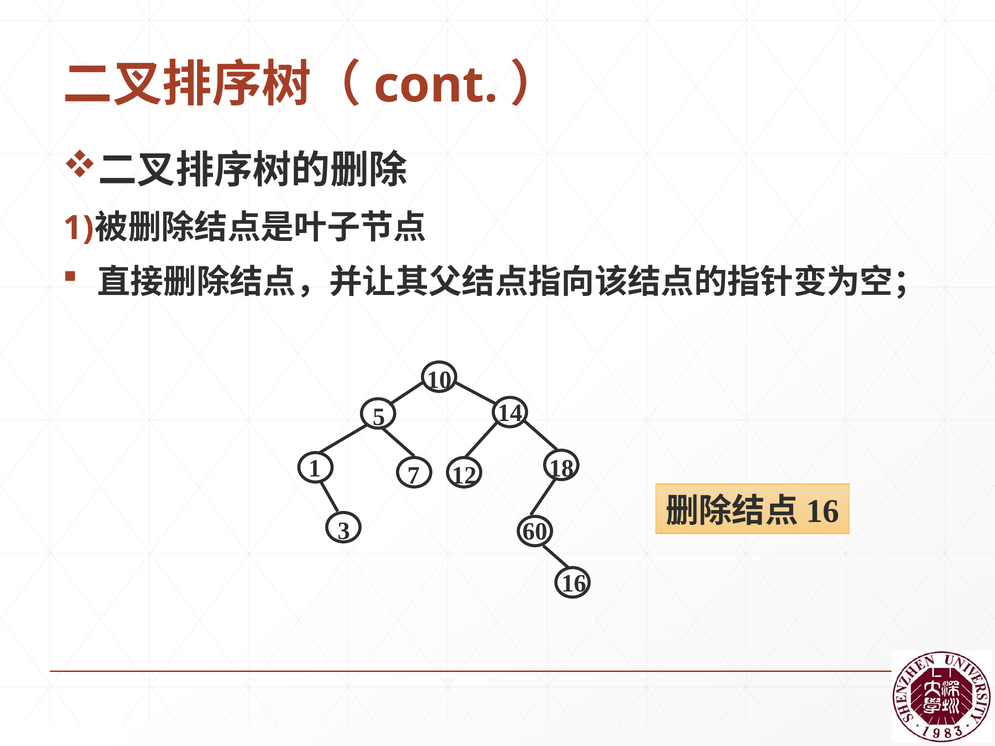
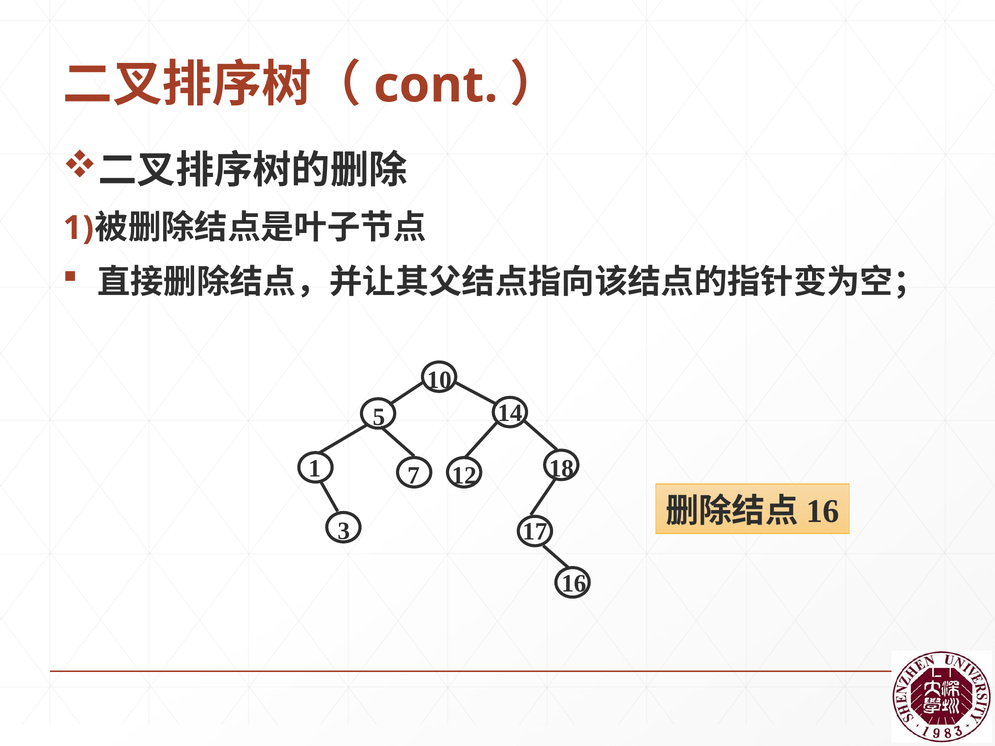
60: 60 -> 17
